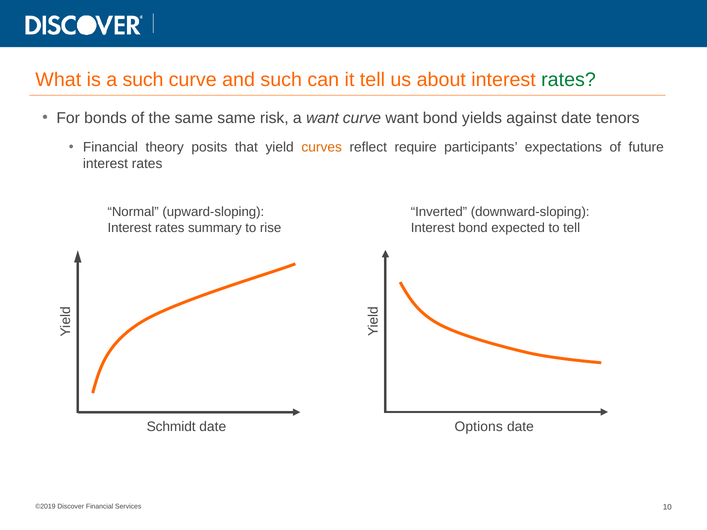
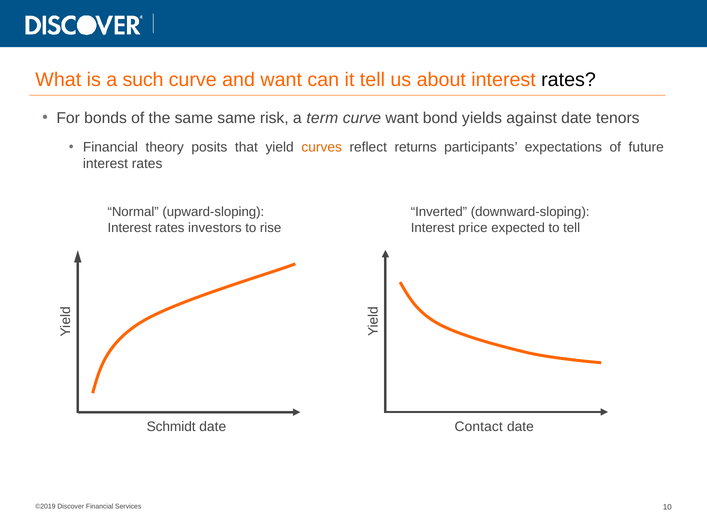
and such: such -> want
rates at (569, 80) colour: green -> black
a want: want -> term
require: require -> returns
summary: summary -> investors
Interest bond: bond -> price
Options: Options -> Contact
